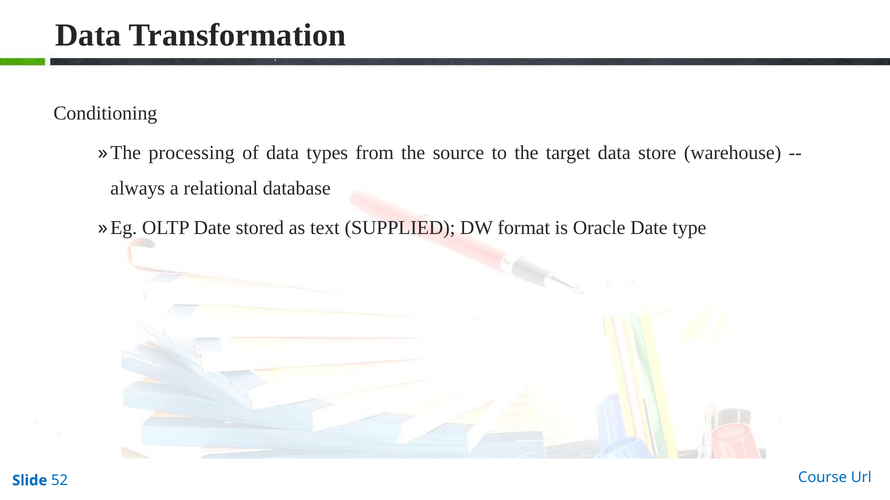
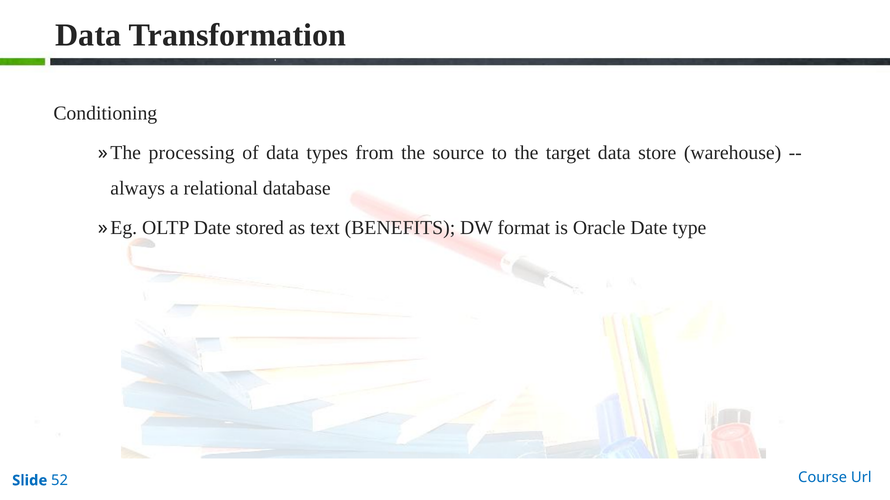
SUPPLIED: SUPPLIED -> BENEFITS
